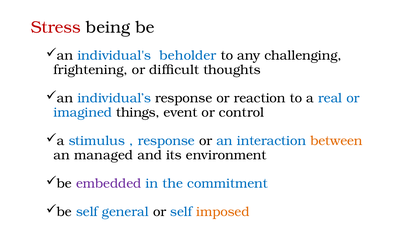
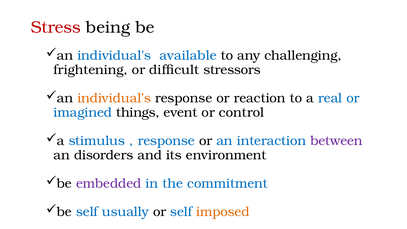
beholder: beholder -> available
thoughts: thoughts -> stressors
individual’s colour: blue -> orange
between colour: orange -> purple
managed: managed -> disorders
general: general -> usually
